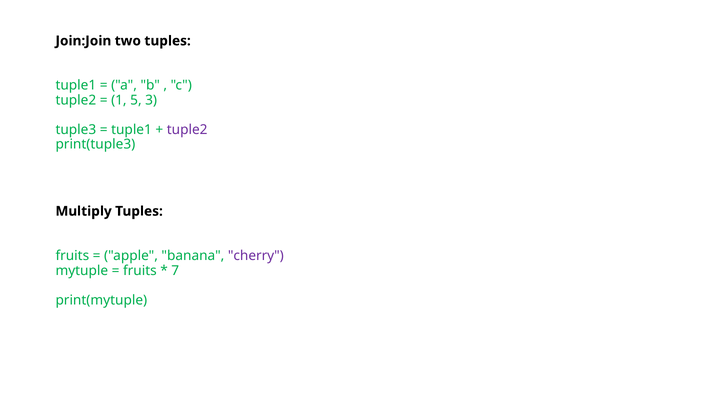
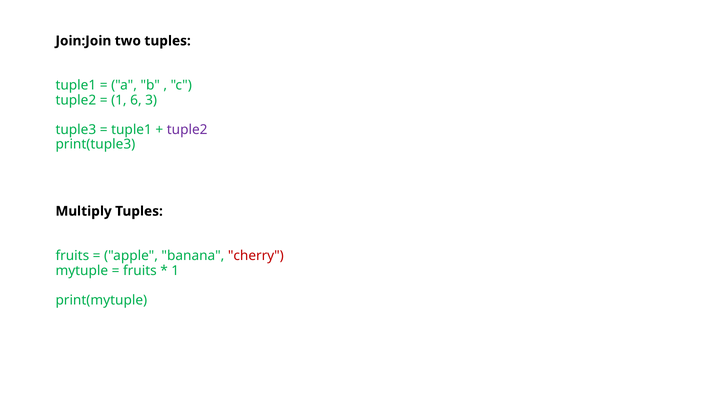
5: 5 -> 6
cherry colour: purple -> red
7 at (175, 271): 7 -> 1
